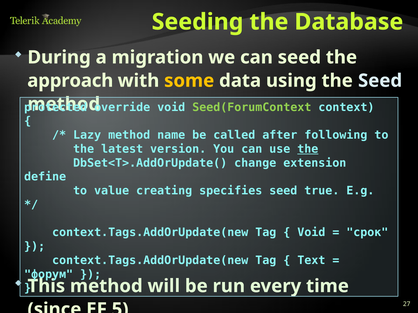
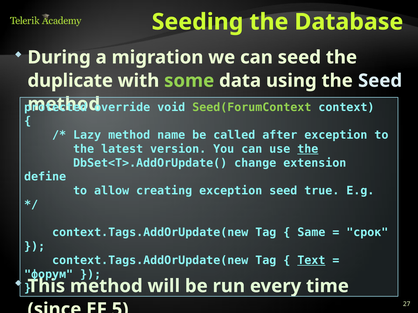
approach: approach -> duplicate
some colour: yellow -> light green
after following: following -> exception
value: value -> allow
creating specifies: specifies -> exception
Void at (311, 233): Void -> Same
Text underline: none -> present
